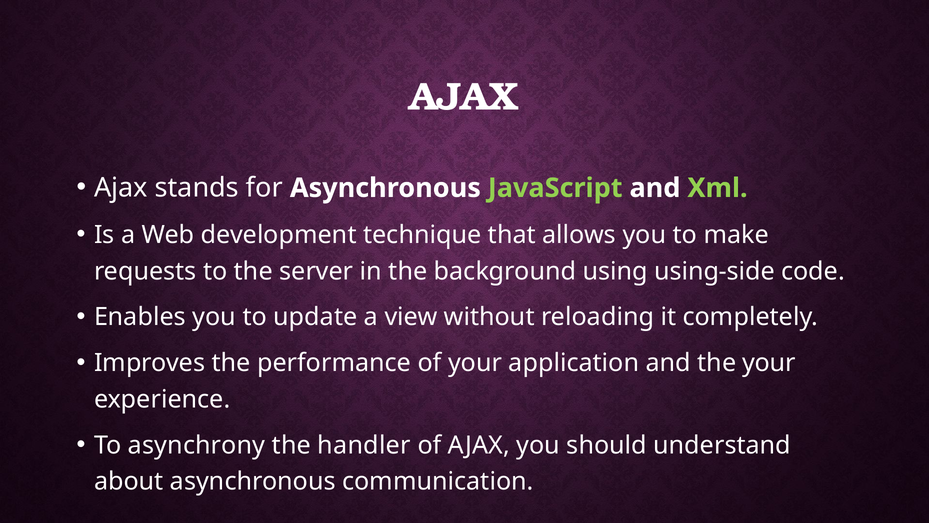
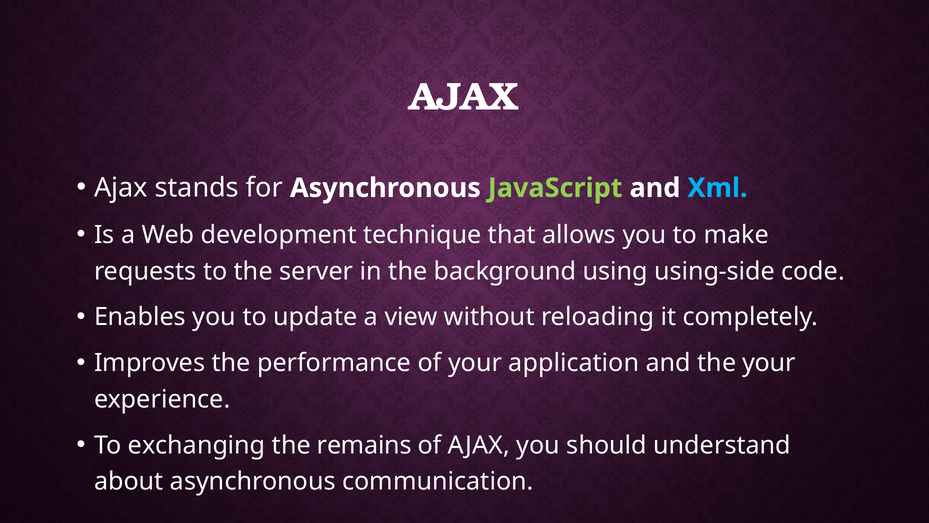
Xml colour: light green -> light blue
asynchrony: asynchrony -> exchanging
handler: handler -> remains
